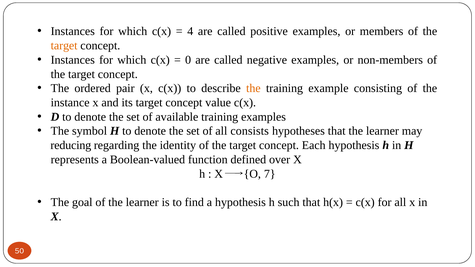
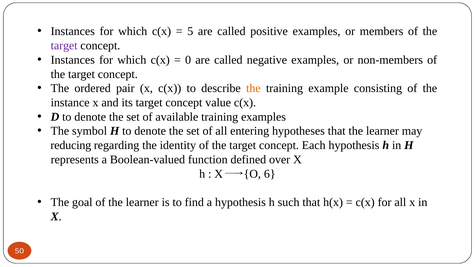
4: 4 -> 5
target at (64, 46) colour: orange -> purple
consists: consists -> entering
7: 7 -> 6
